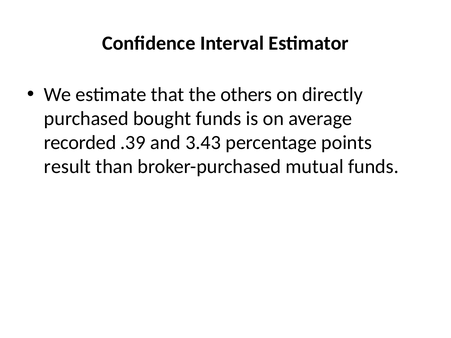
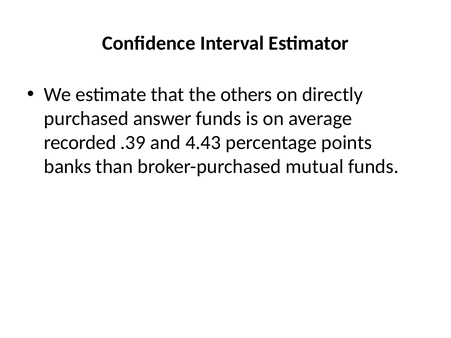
bought: bought -> answer
3.43: 3.43 -> 4.43
result: result -> banks
